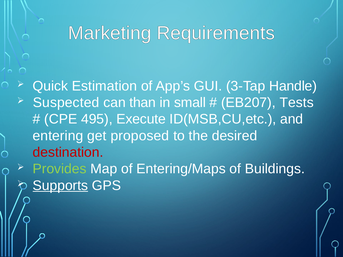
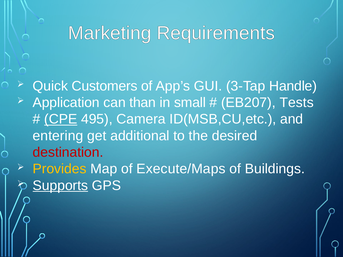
Estimation: Estimation -> Customers
Suspected: Suspected -> Application
CPE underline: none -> present
Execute: Execute -> Camera
proposed: proposed -> additional
Provides colour: light green -> yellow
Entering/Maps: Entering/Maps -> Execute/Maps
